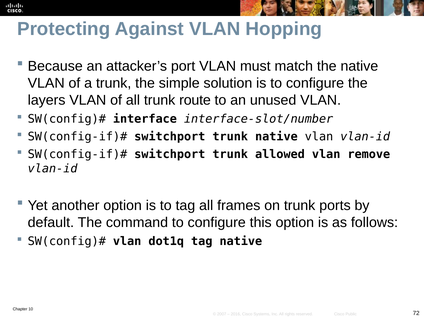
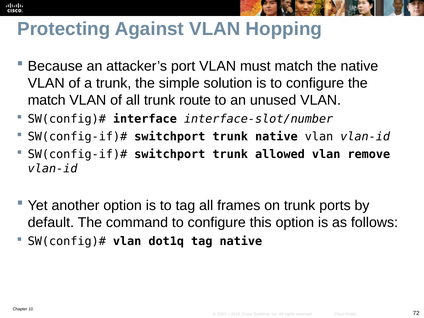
layers at (47, 100): layers -> match
